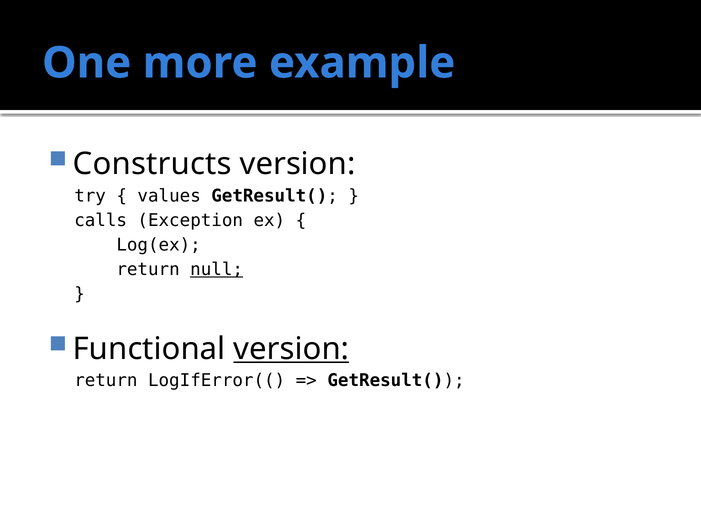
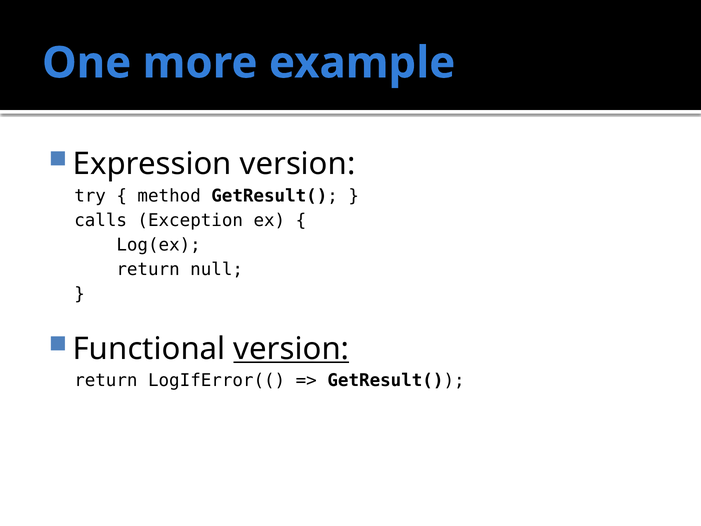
Constructs: Constructs -> Expression
values: values -> method
null underline: present -> none
